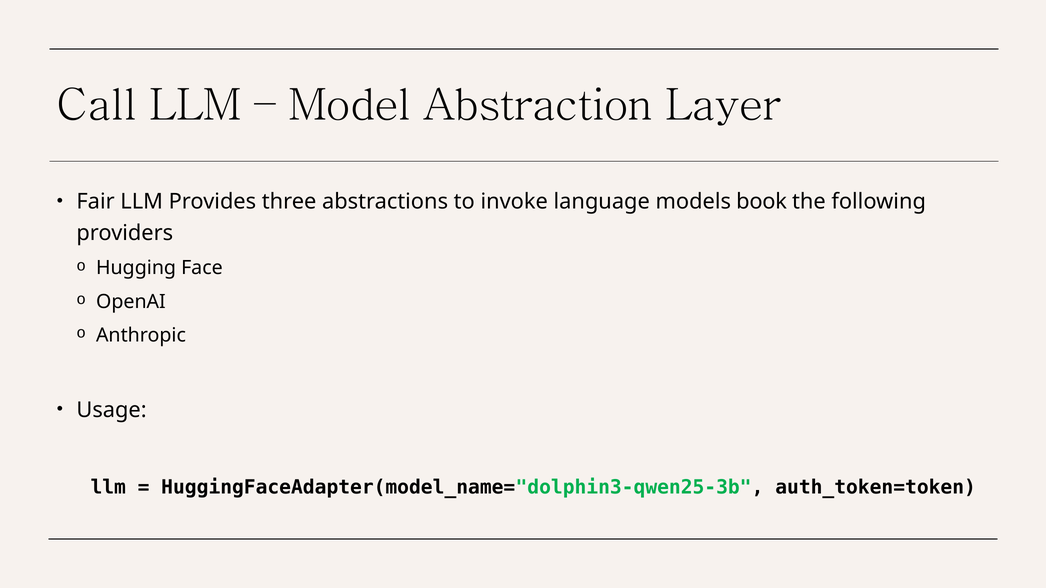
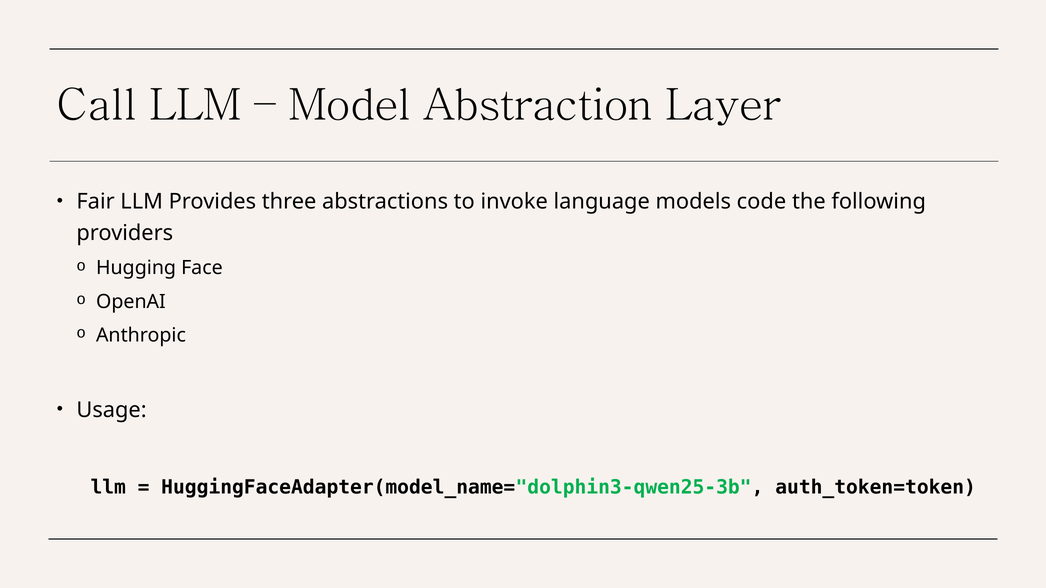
book: book -> code
